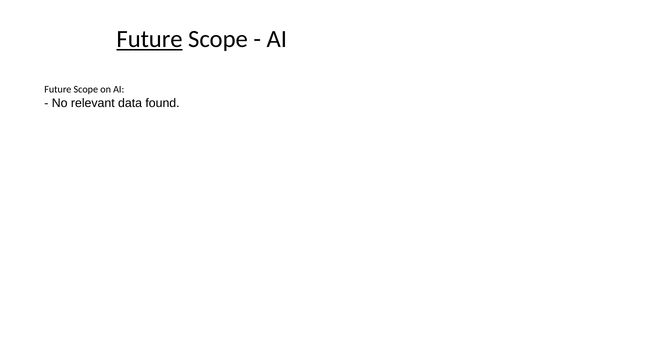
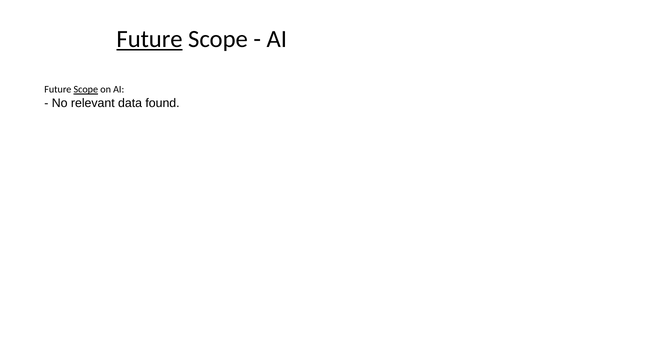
Scope at (86, 89) underline: none -> present
